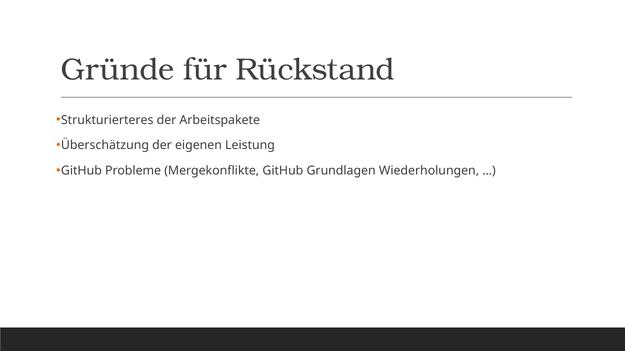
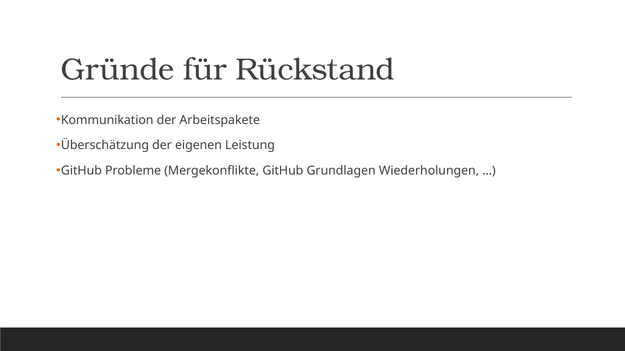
Strukturierteres: Strukturierteres -> Kommunikation
